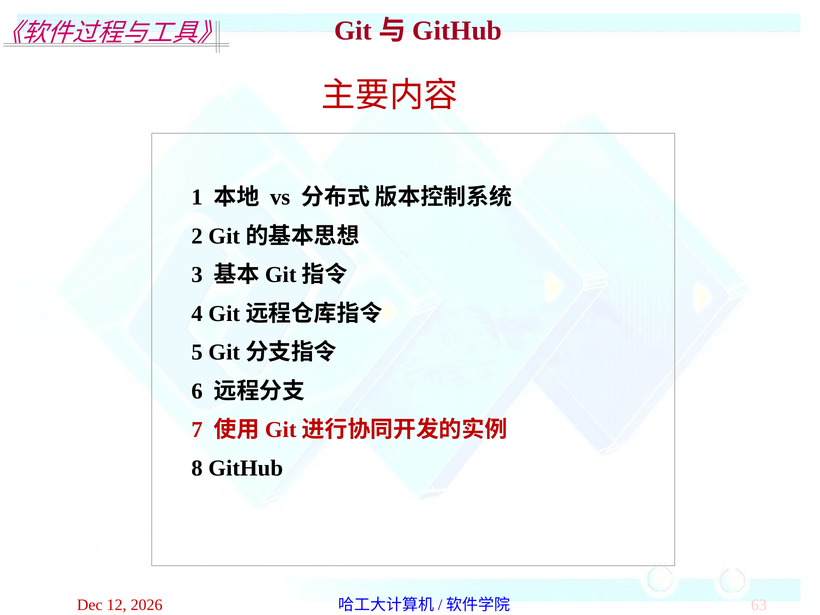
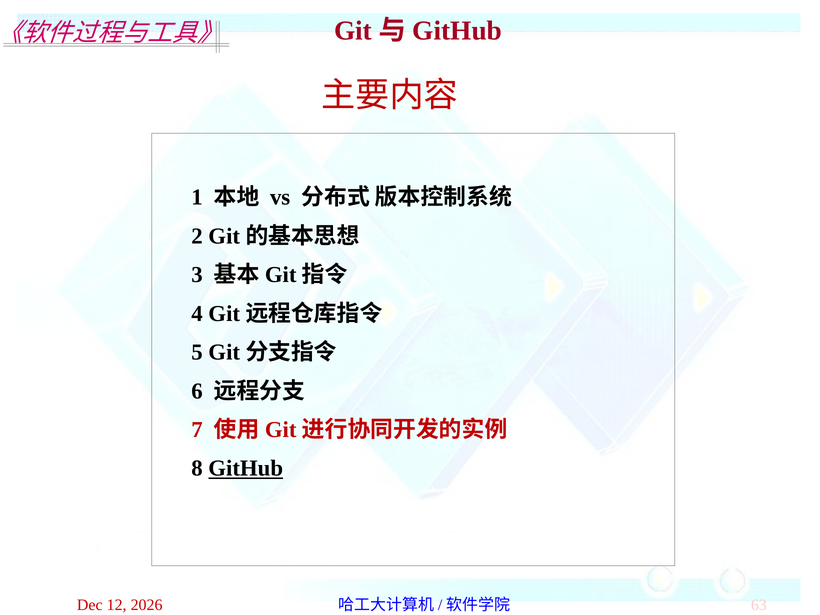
GitHub underline: none -> present
